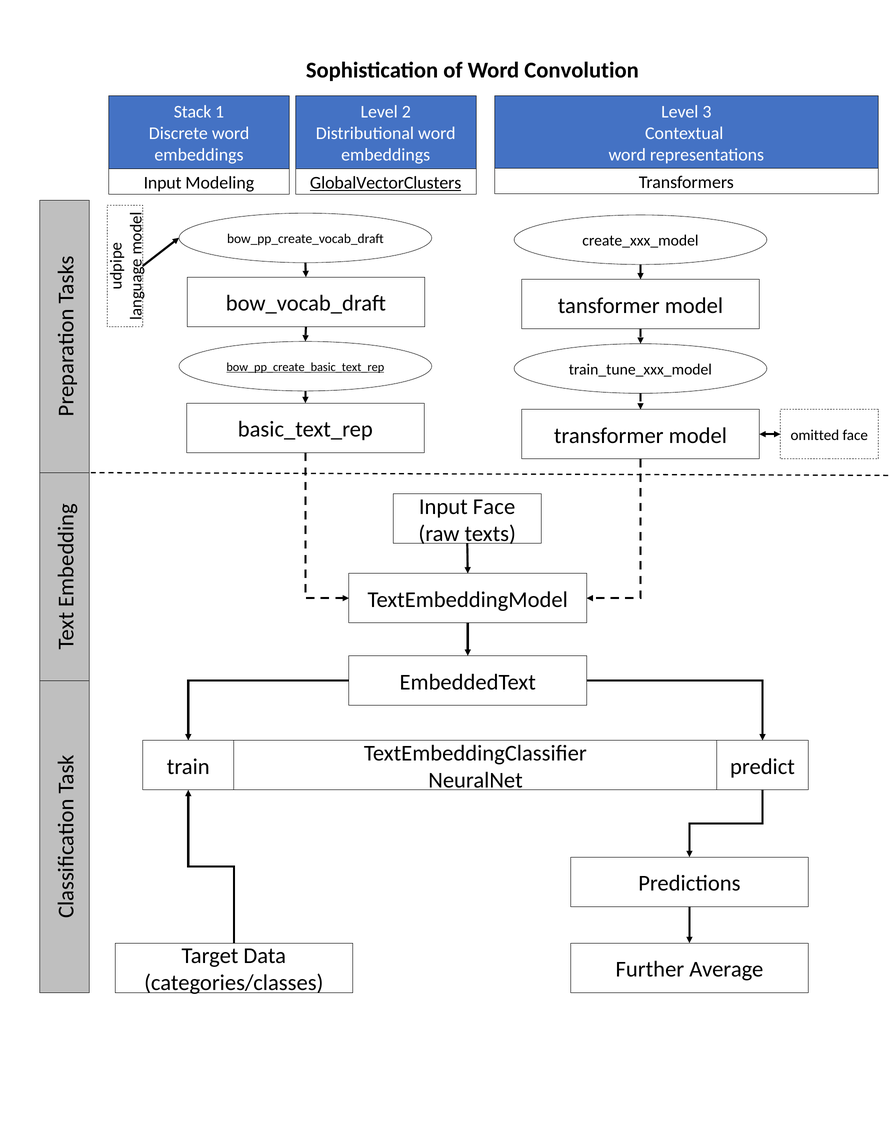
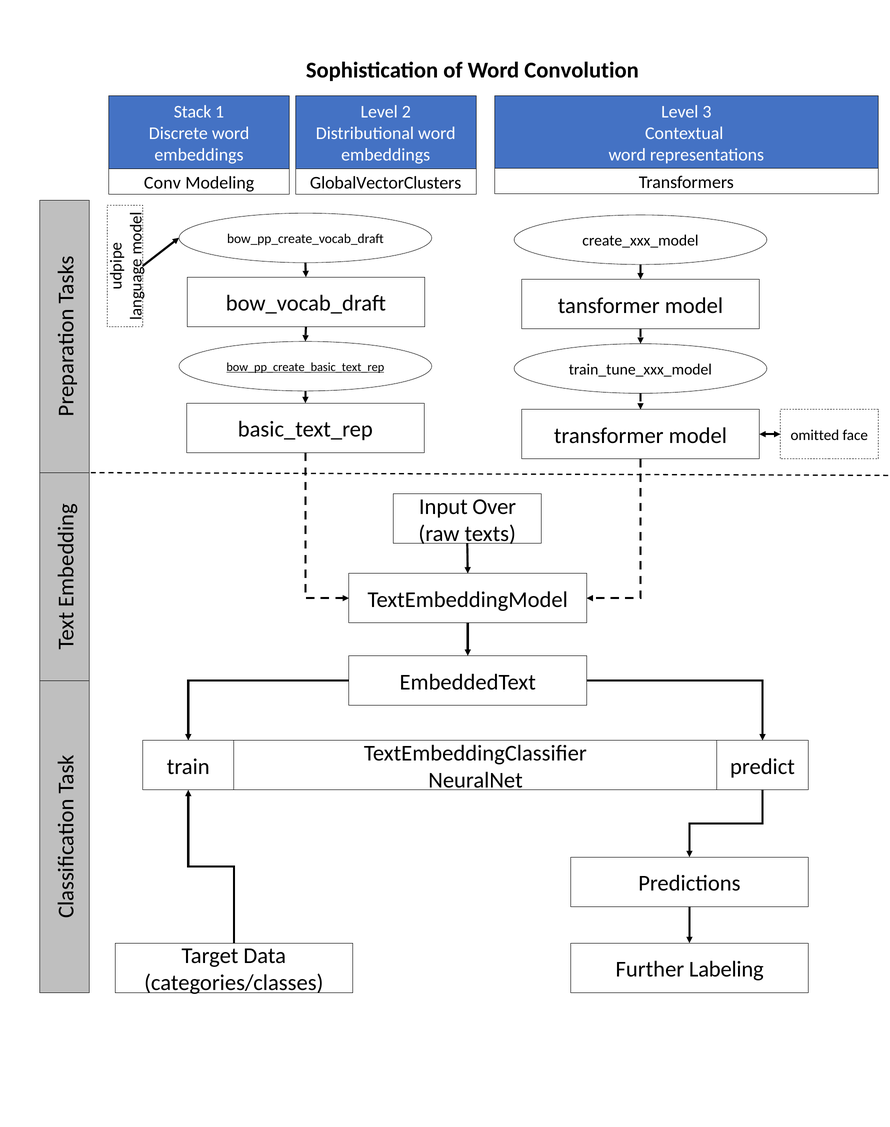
GlobalVectorClusters underline: present -> none
Input at (163, 183): Input -> Conv
Input Face: Face -> Over
Average: Average -> Labeling
